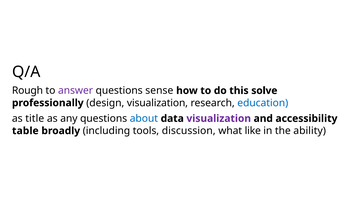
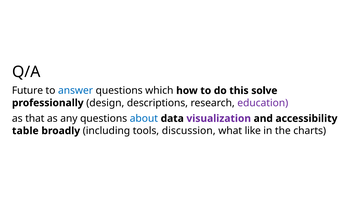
Rough: Rough -> Future
answer colour: purple -> blue
sense: sense -> which
design visualization: visualization -> descriptions
education colour: blue -> purple
title: title -> that
ability: ability -> charts
